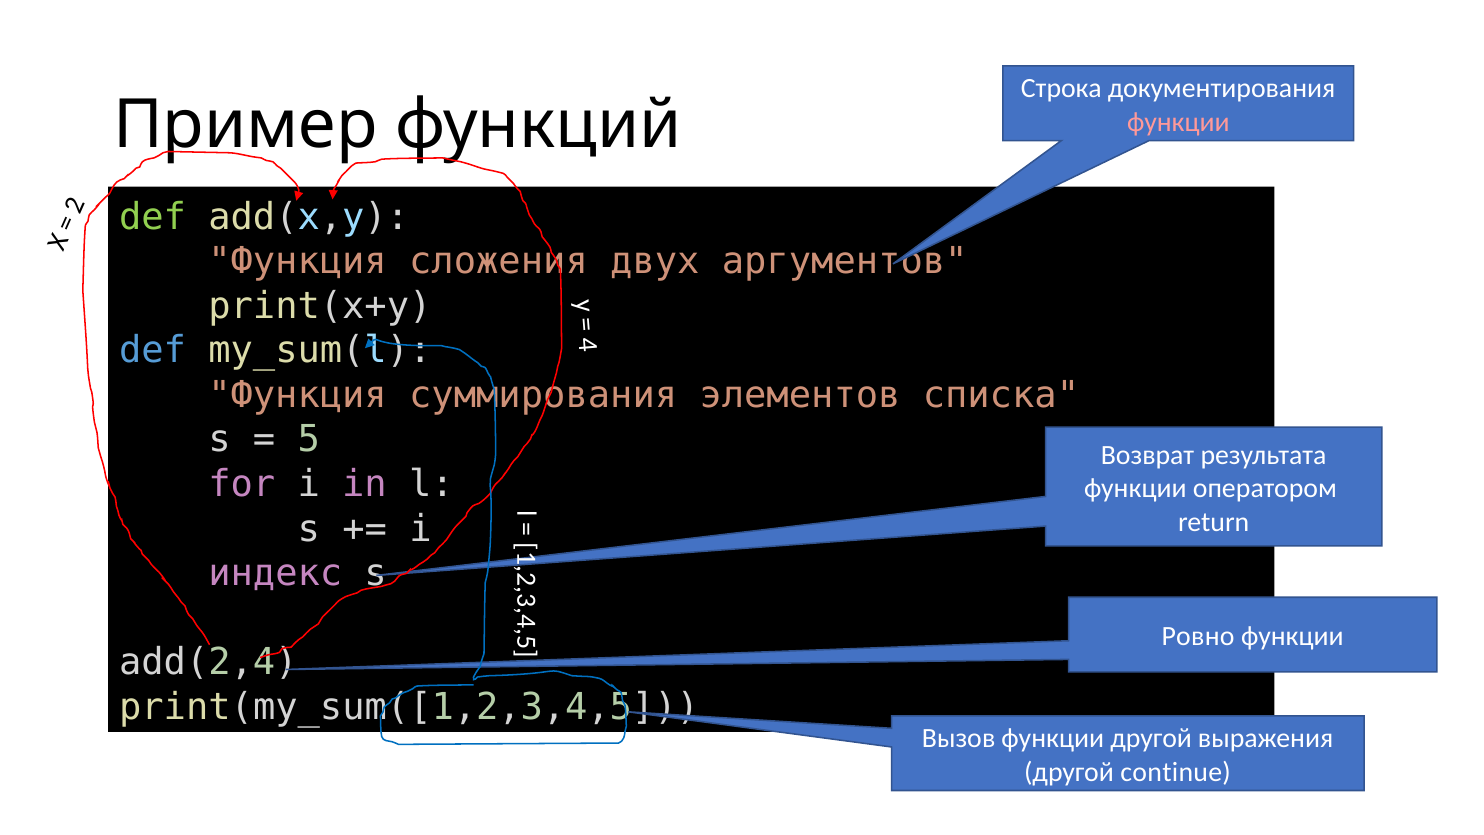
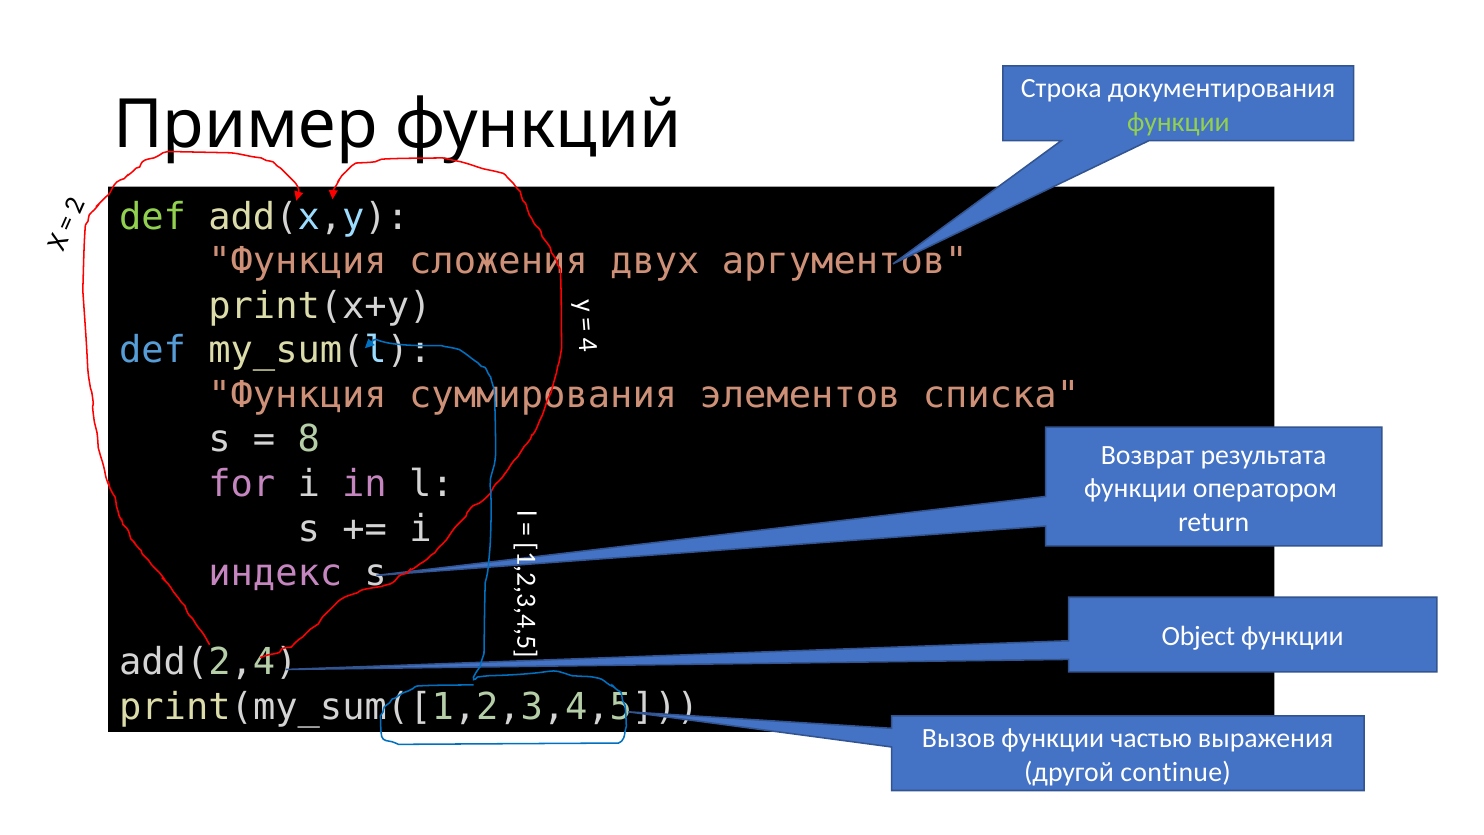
функции at (1178, 122) colour: pink -> light green
5 at (309, 440): 5 -> 8
Ровно: Ровно -> Object
функции другой: другой -> частью
